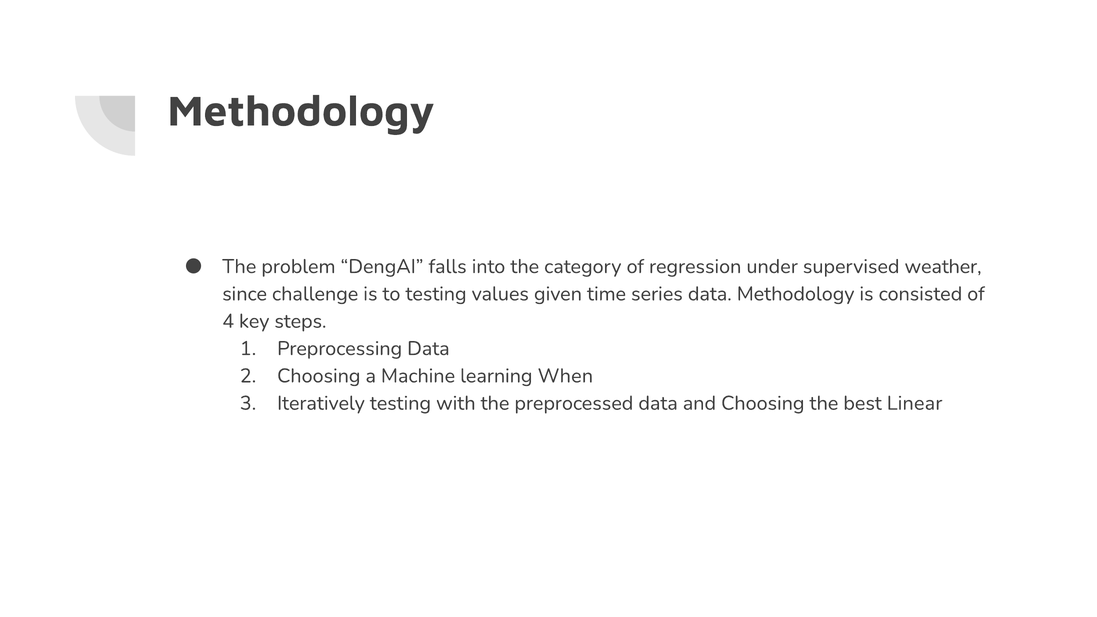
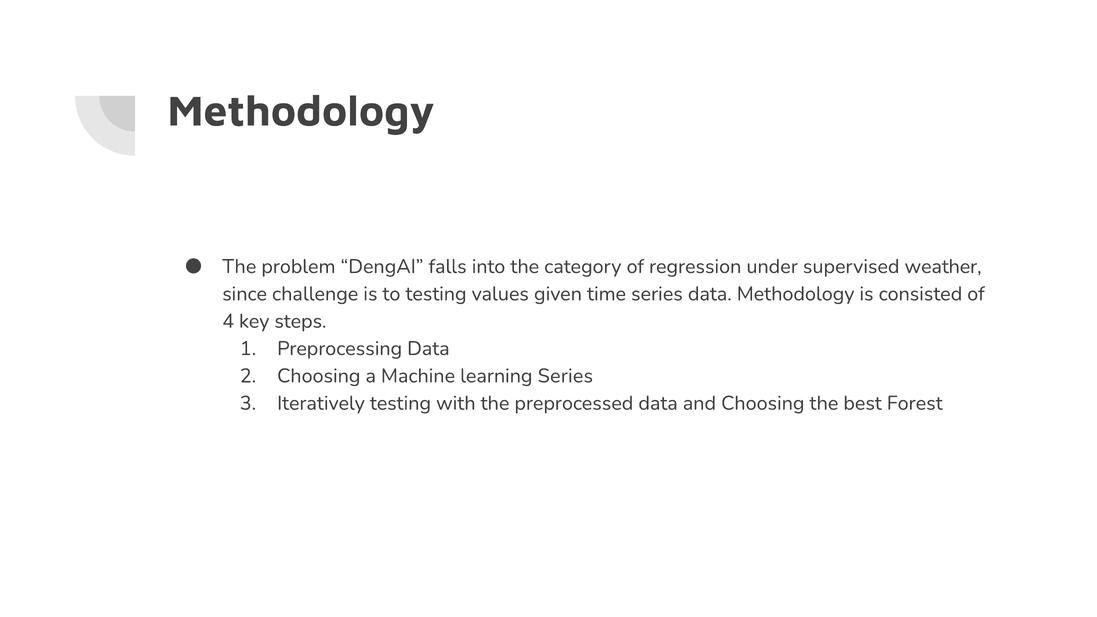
learning When: When -> Series
Linear: Linear -> Forest
